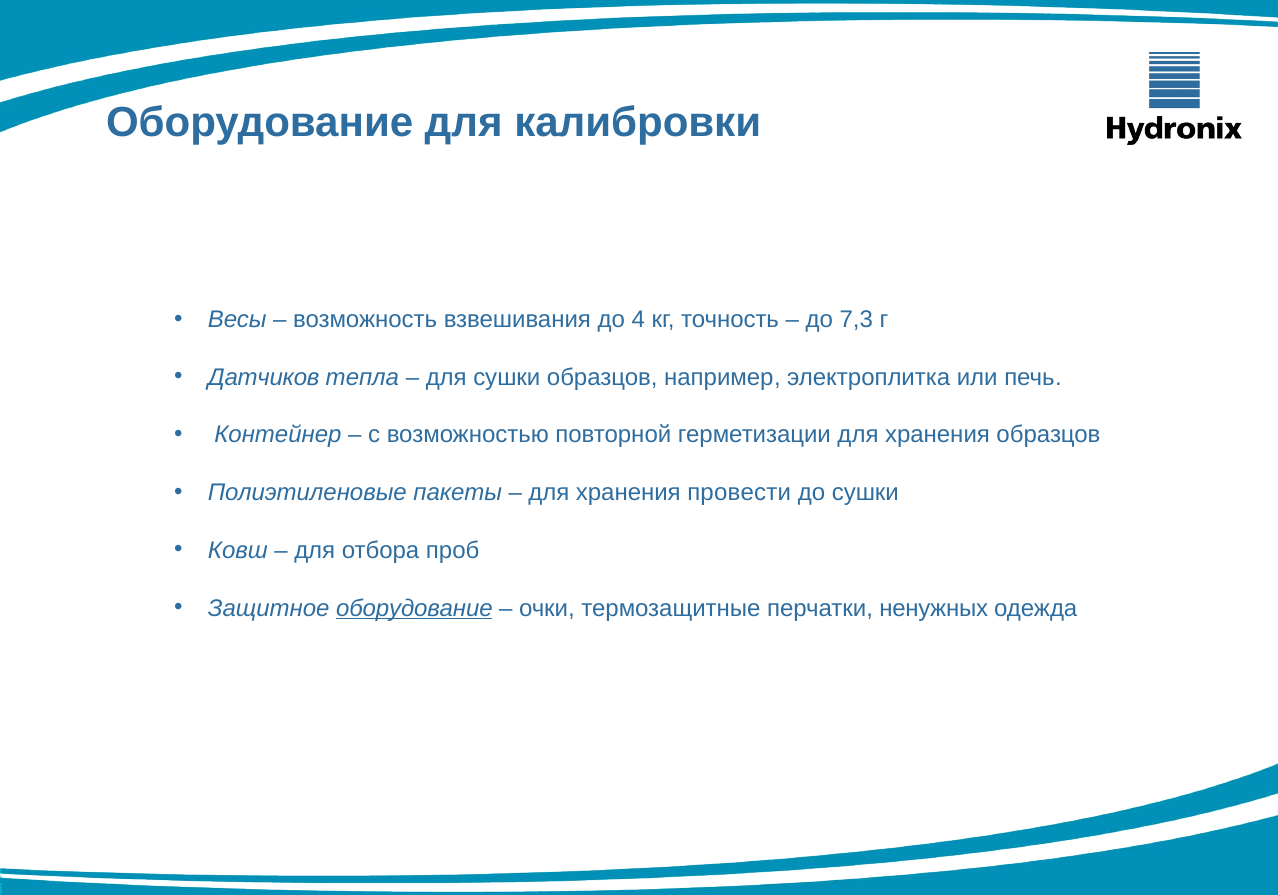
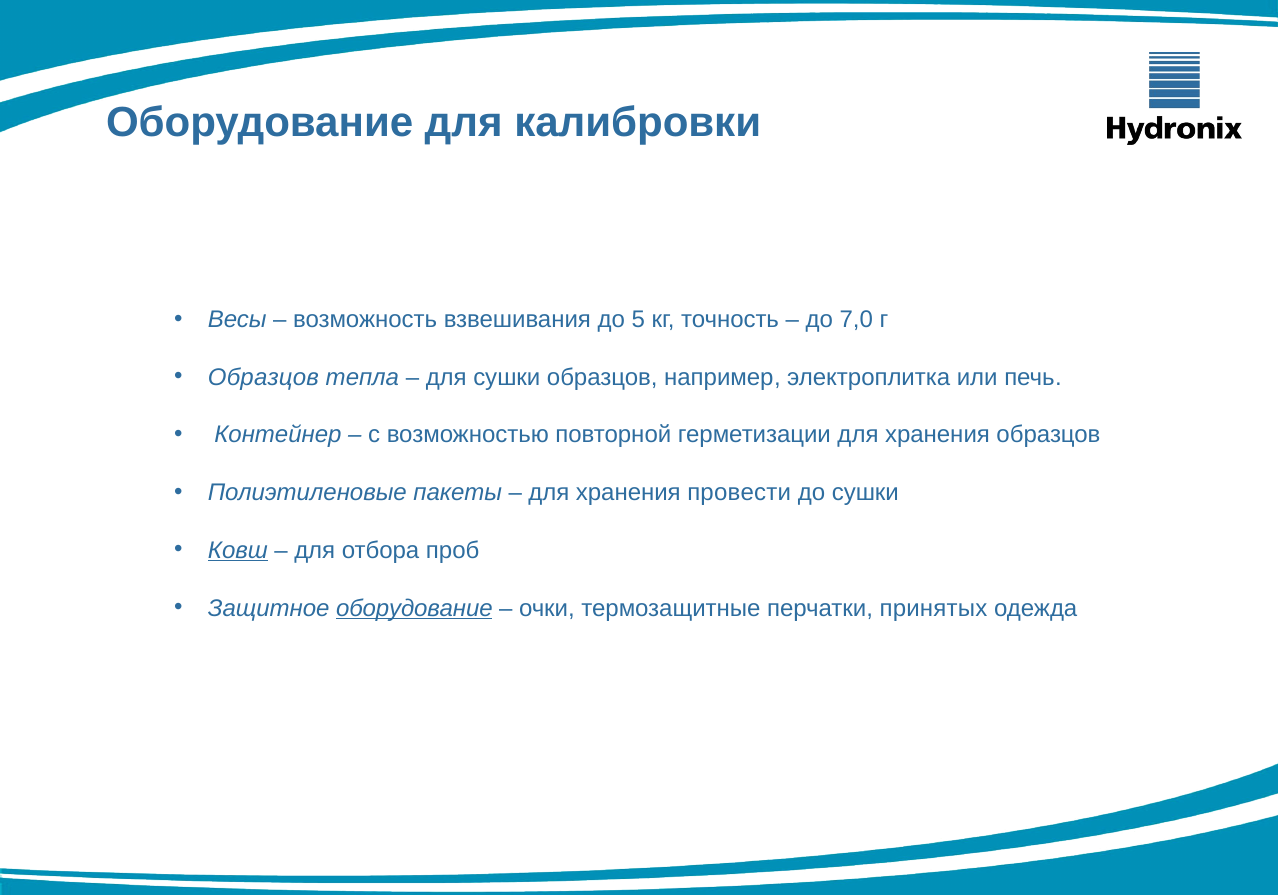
4: 4 -> 5
7,3: 7,3 -> 7,0
Датчиков at (264, 377): Датчиков -> Образцов
Ковш underline: none -> present
ненужных: ненужных -> принятых
